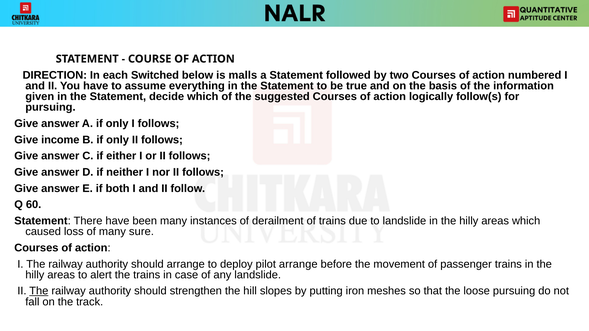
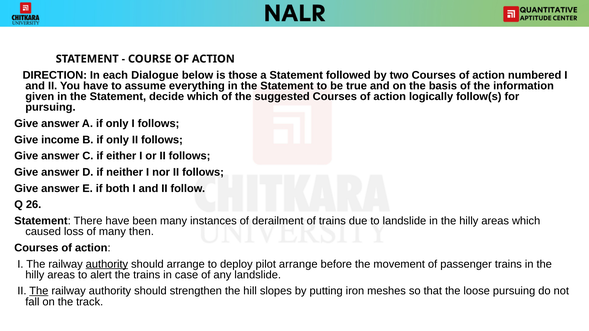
Switched: Switched -> Dialogue
malls: malls -> those
60: 60 -> 26
sure: sure -> then
authority at (107, 264) underline: none -> present
